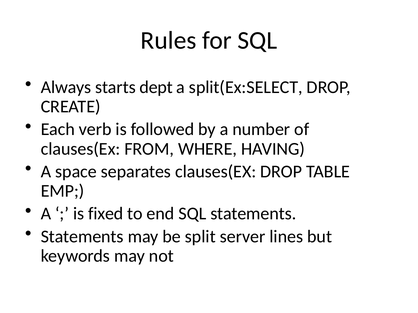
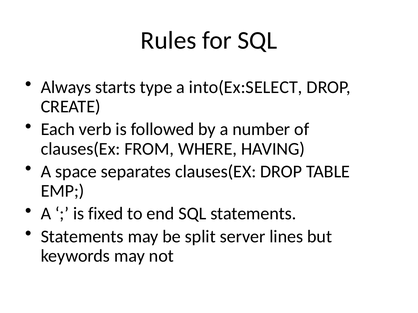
dept: dept -> type
split(Ex:SELECT: split(Ex:SELECT -> into(Ex:SELECT
